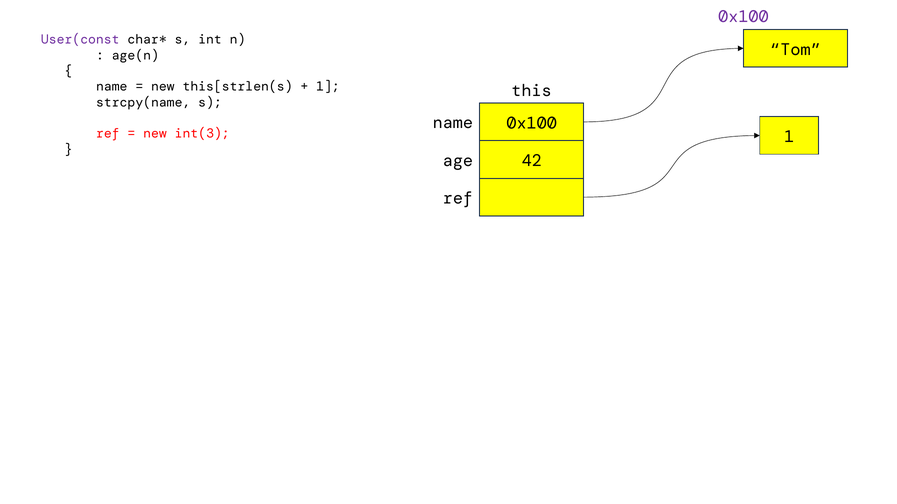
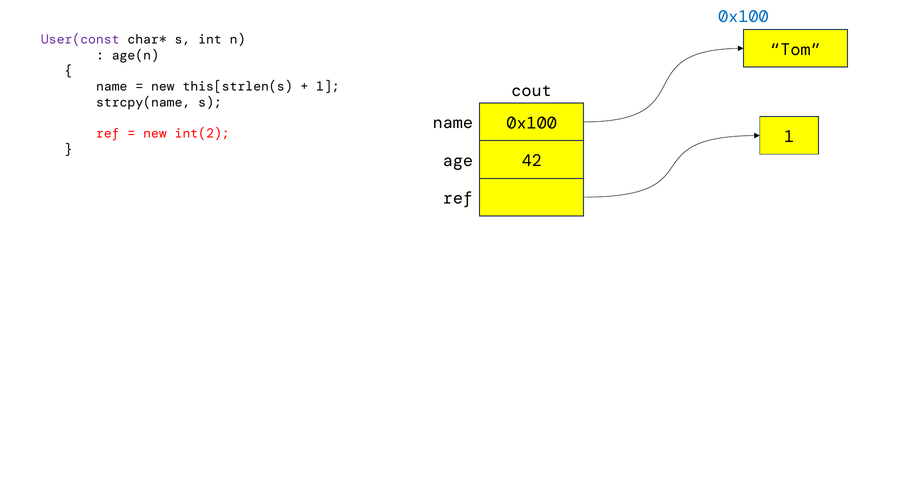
0x100 at (743, 17) colour: purple -> blue
this: this -> cout
int(3: int(3 -> int(2
